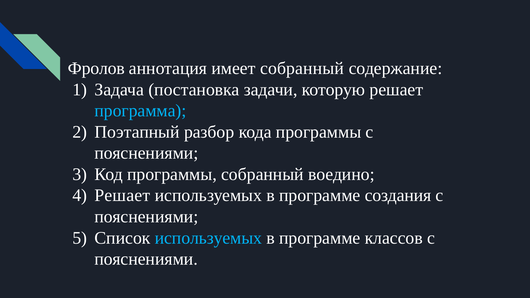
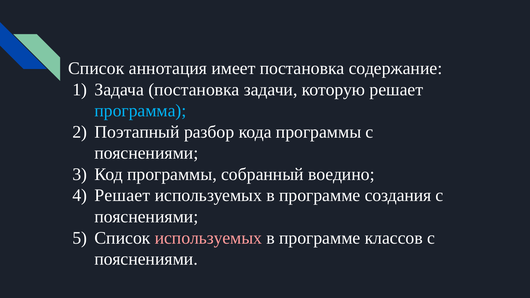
Фролов at (96, 68): Фролов -> Список
имеет собранный: собранный -> постановка
используемых at (208, 238) colour: light blue -> pink
